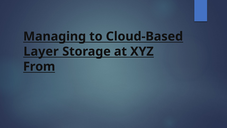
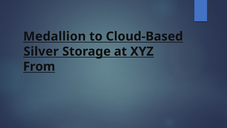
Managing: Managing -> Medallion
Layer: Layer -> Silver
